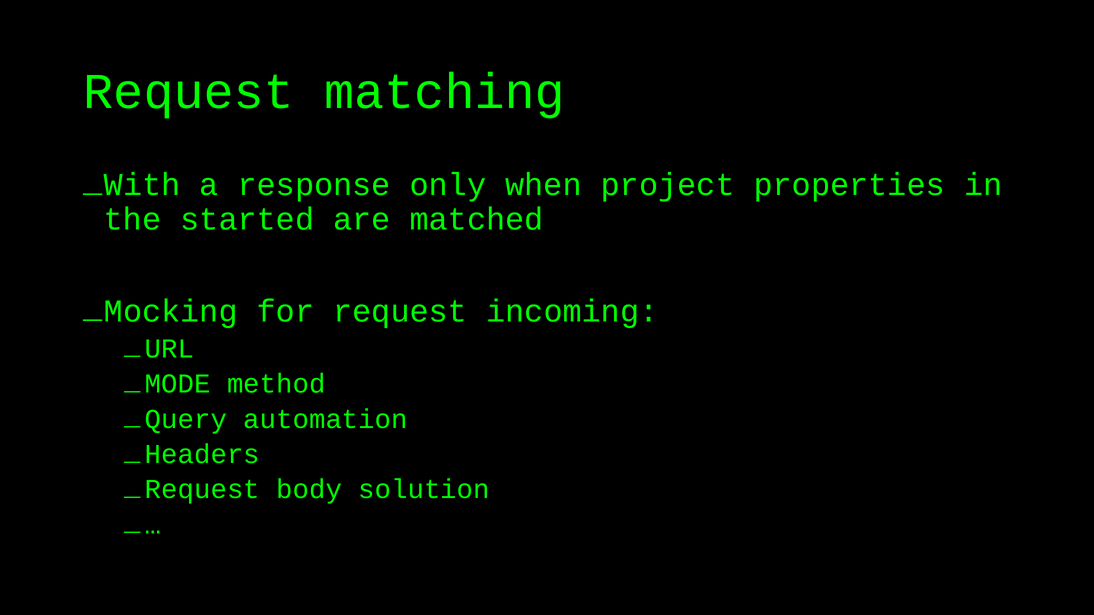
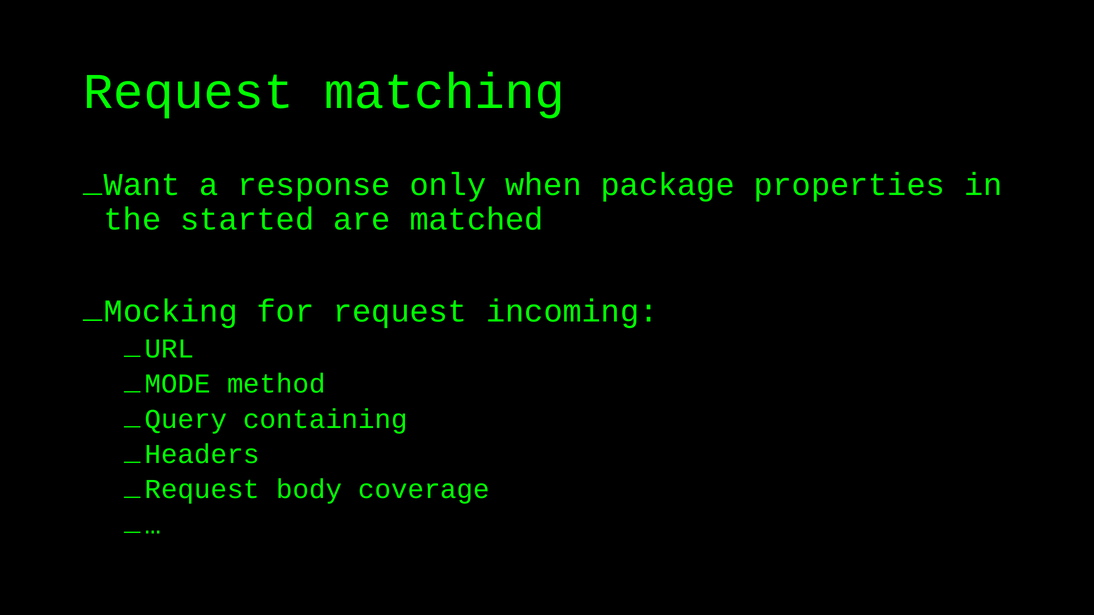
With: With -> Want
project: project -> package
automation: automation -> containing
solution: solution -> coverage
